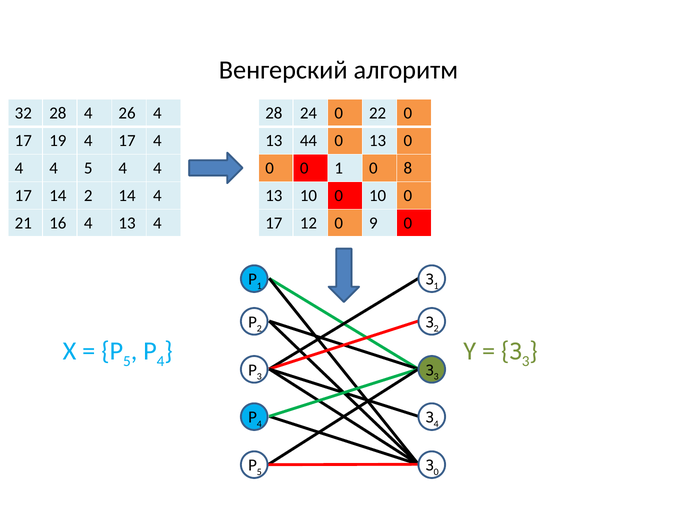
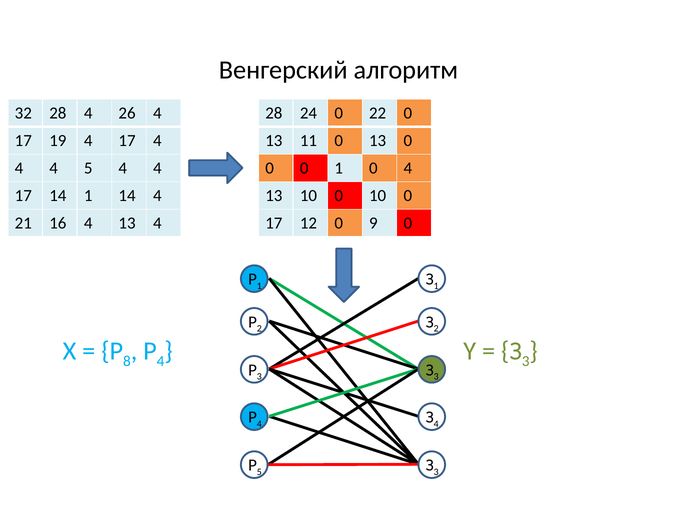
44: 44 -> 11
0 8: 8 -> 4
14 2: 2 -> 1
5 at (127, 361): 5 -> 8
0 at (436, 472): 0 -> 3
